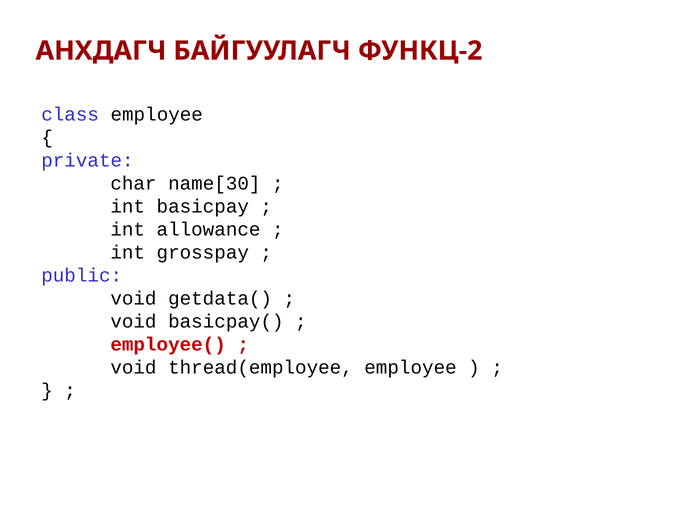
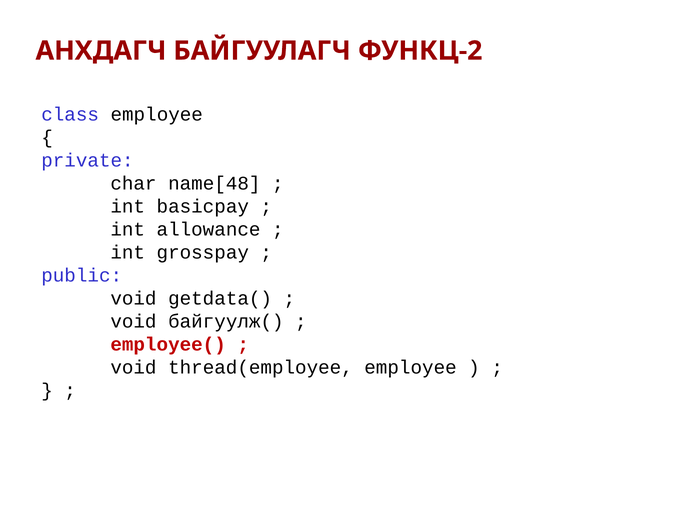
name[30: name[30 -> name[48
basicpay(: basicpay( -> байгуулж(
